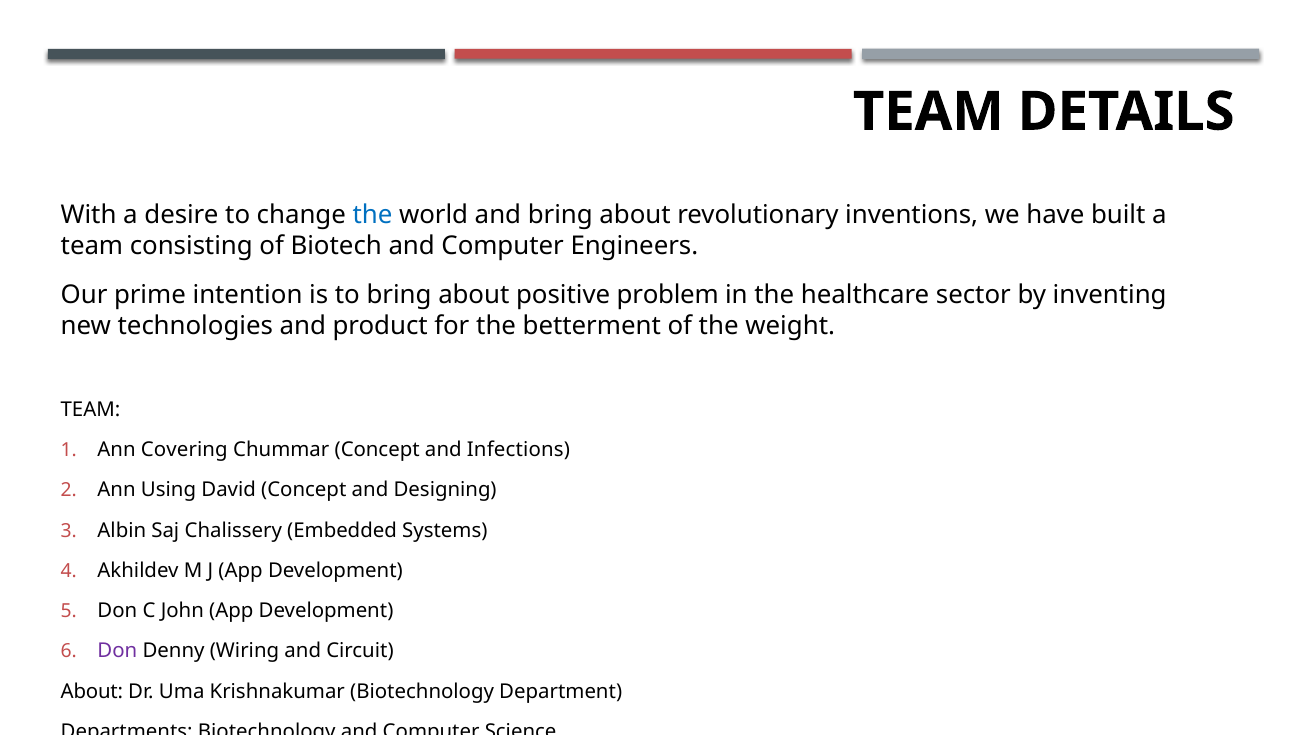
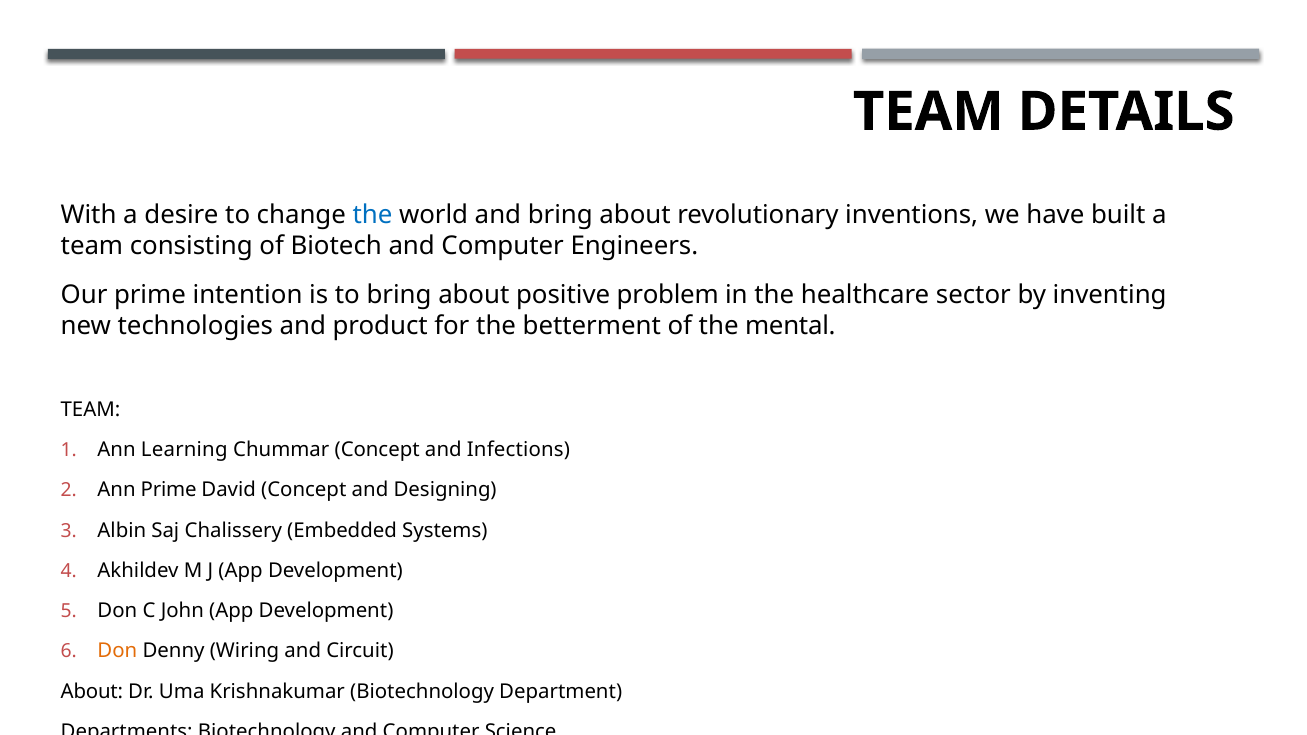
weight: weight -> mental
Covering: Covering -> Learning
Ann Using: Using -> Prime
Don at (117, 651) colour: purple -> orange
